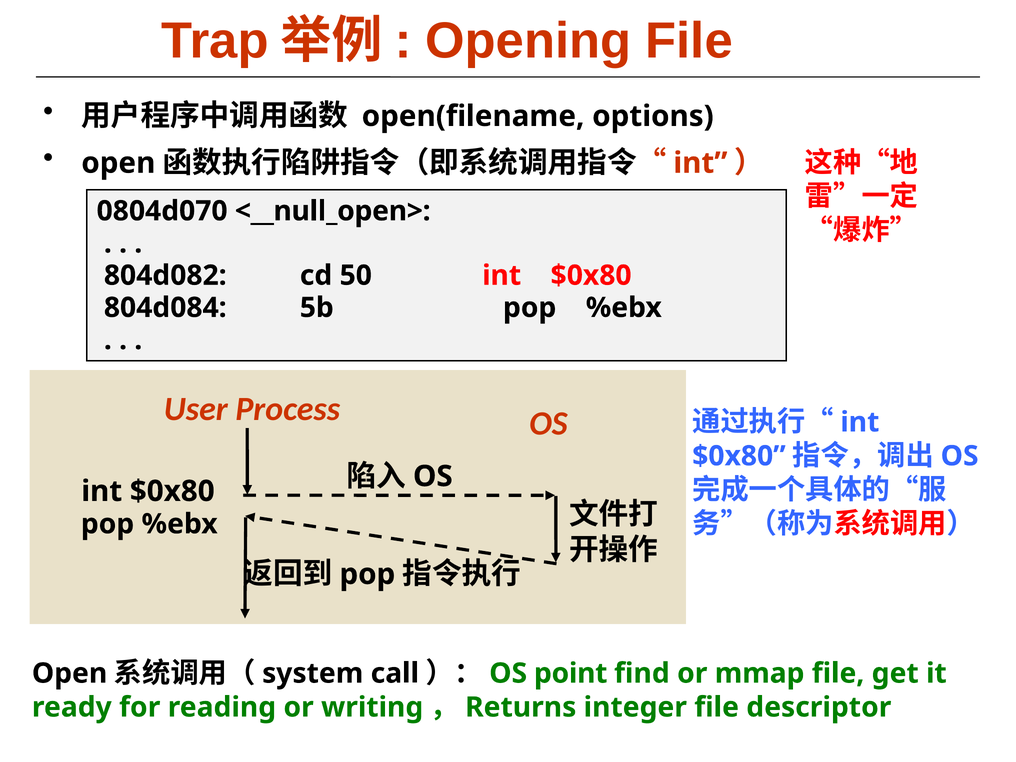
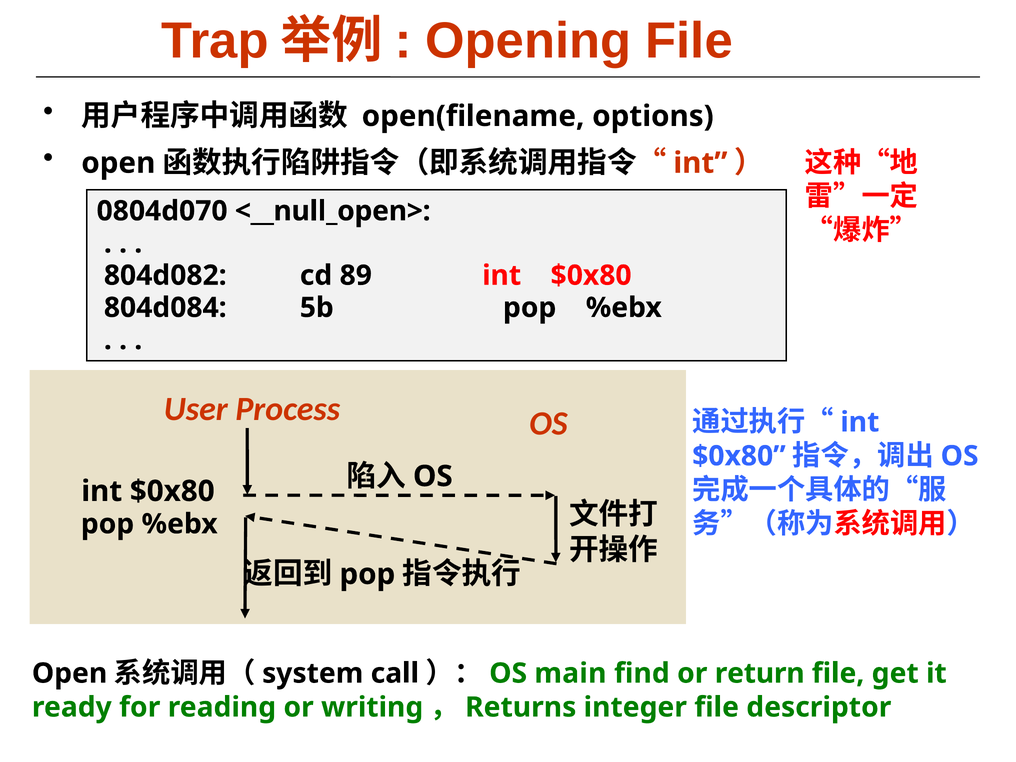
50: 50 -> 89
point: point -> main
mmap: mmap -> return
